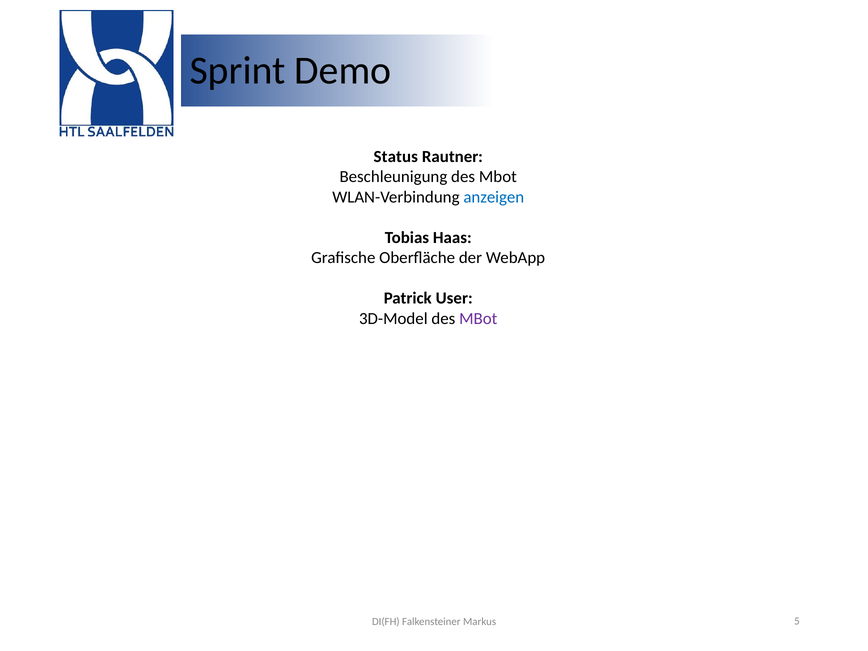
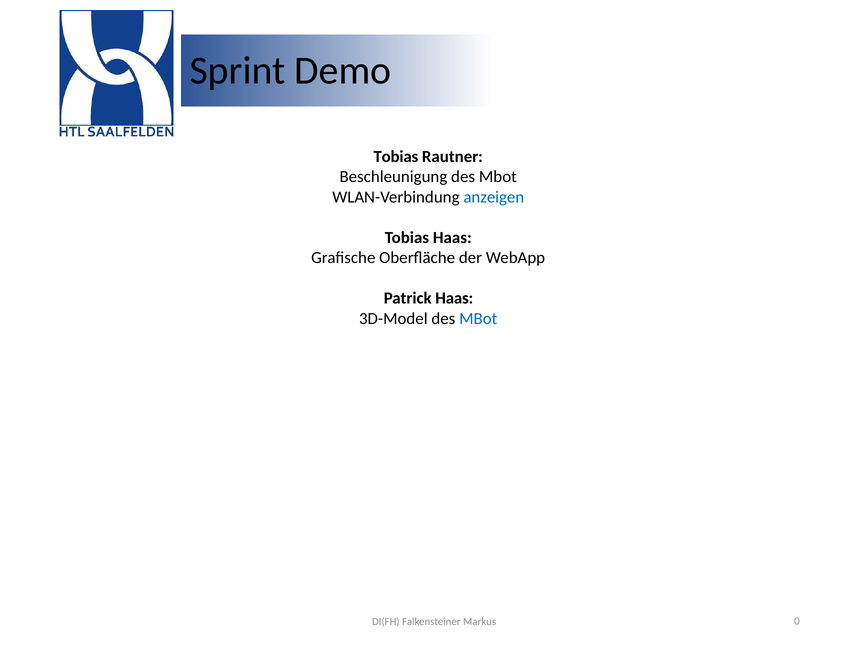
Status at (396, 156): Status -> Tobias
Patrick User: User -> Haas
MBot at (478, 319) colour: purple -> blue
5: 5 -> 0
